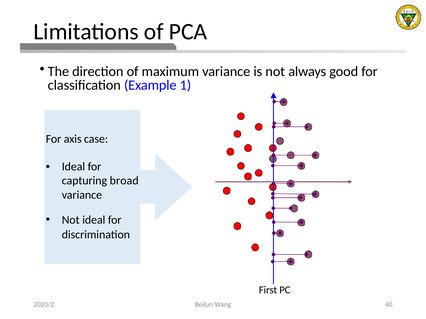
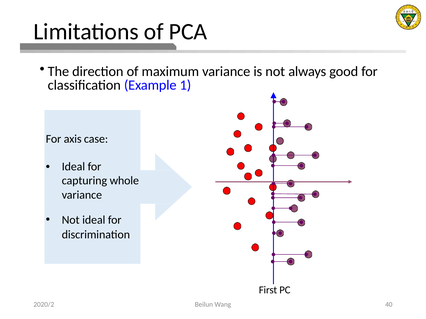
broad: broad -> whole
